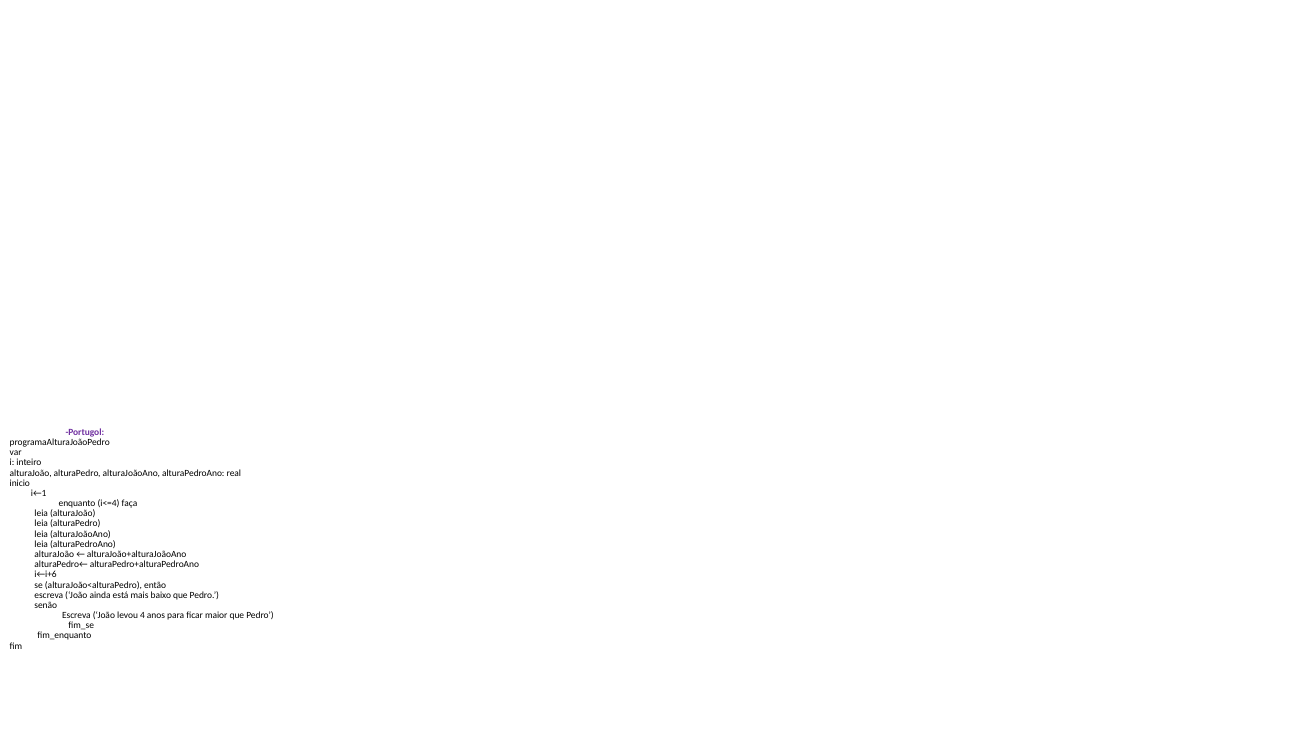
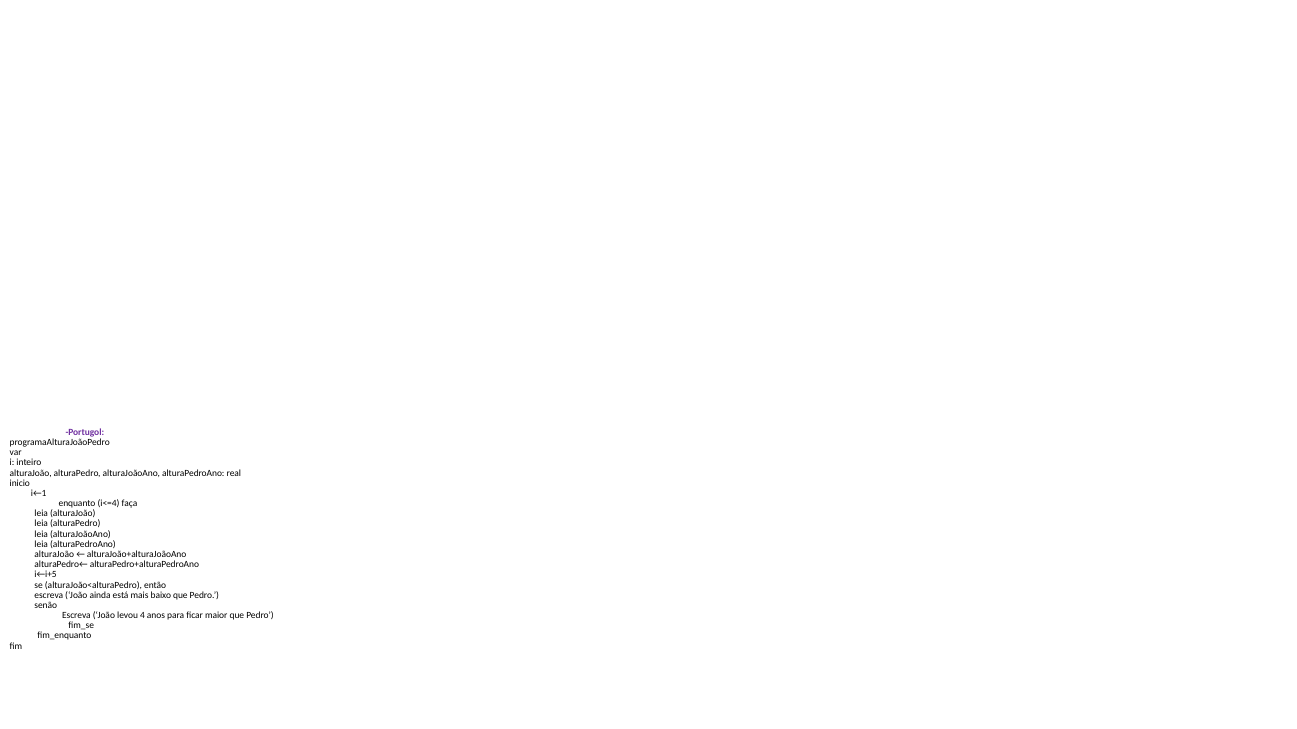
i←i+6: i←i+6 -> i←i+5
